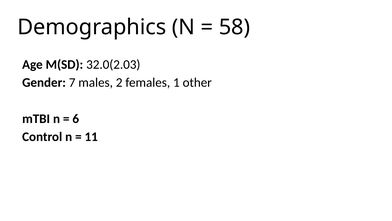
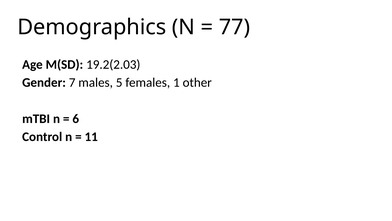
58: 58 -> 77
32.0(2.03: 32.0(2.03 -> 19.2(2.03
2: 2 -> 5
